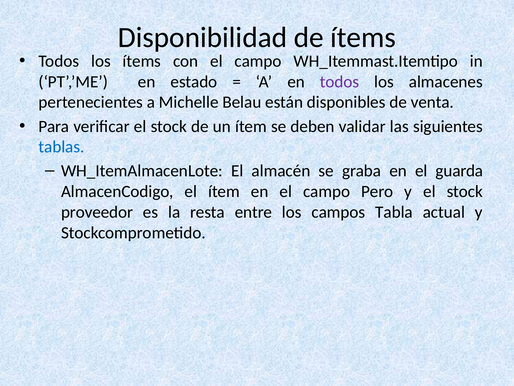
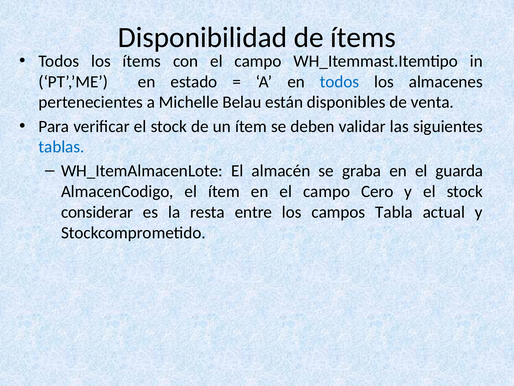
todos at (339, 82) colour: purple -> blue
Pero: Pero -> Cero
proveedor: proveedor -> considerar
